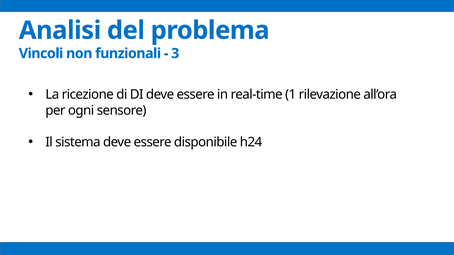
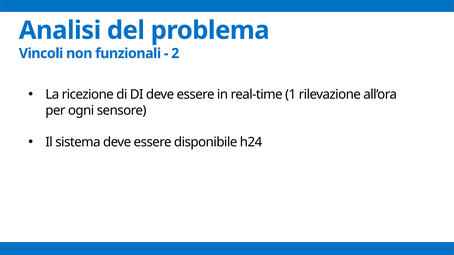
3: 3 -> 2
